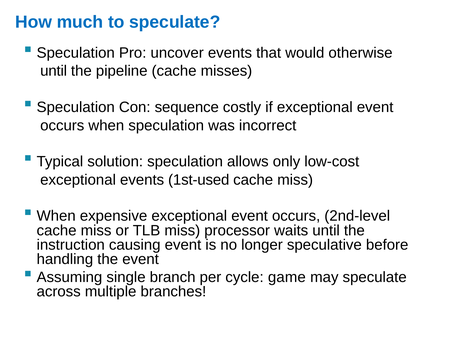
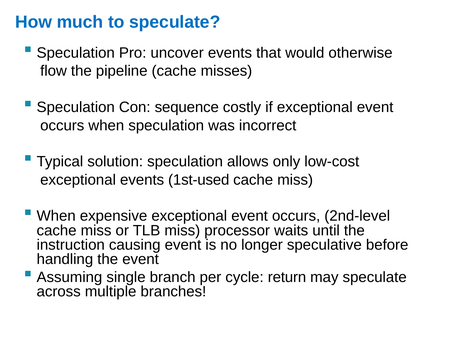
until at (54, 71): until -> flow
game: game -> return
